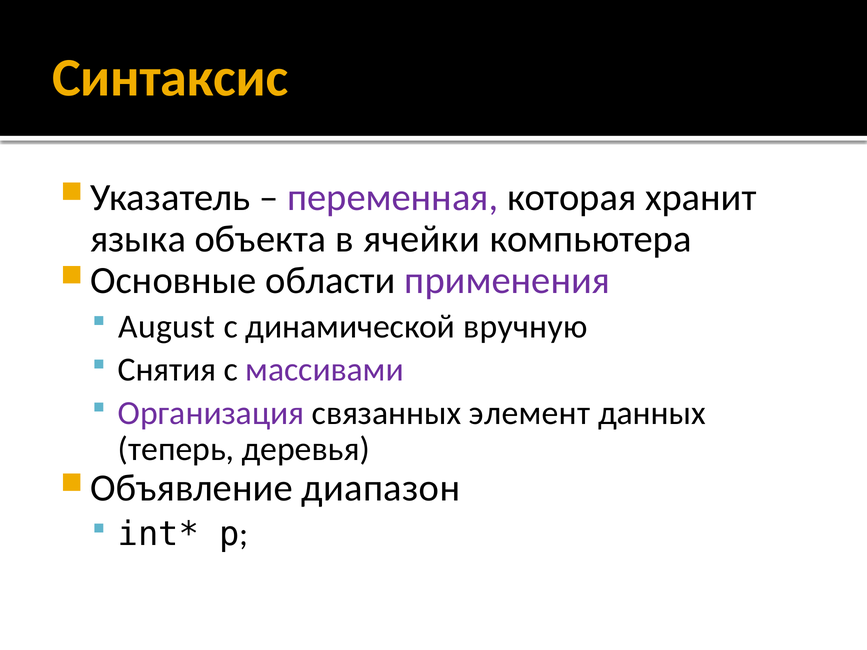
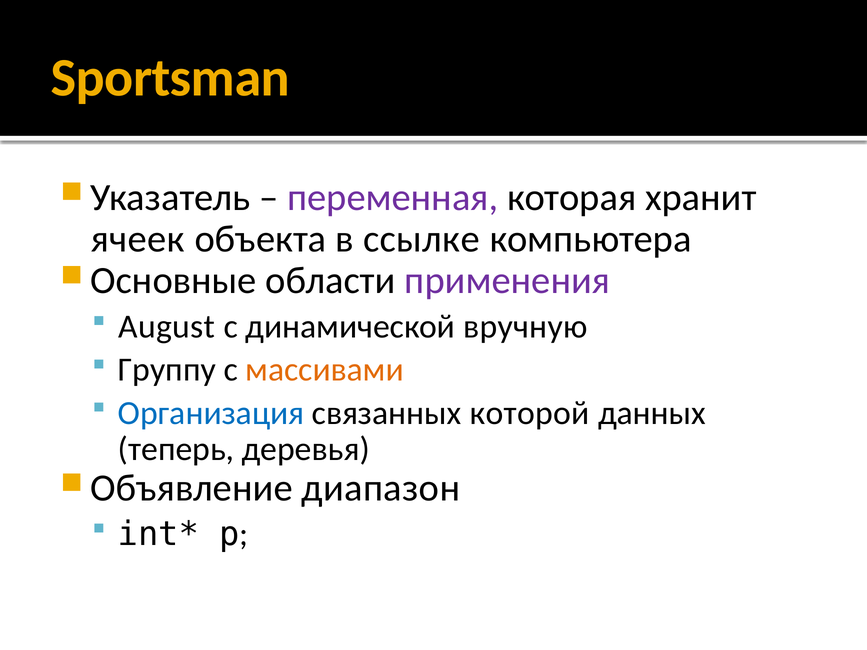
Синтаксис: Синтаксис -> Sportsman
языка: языка -> ячеек
ячейки: ячейки -> ссылке
Снятия: Снятия -> Группу
массивами colour: purple -> orange
Организация colour: purple -> blue
элемент: элемент -> которой
